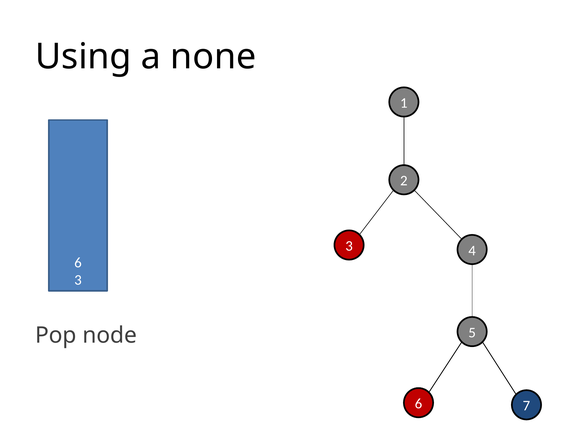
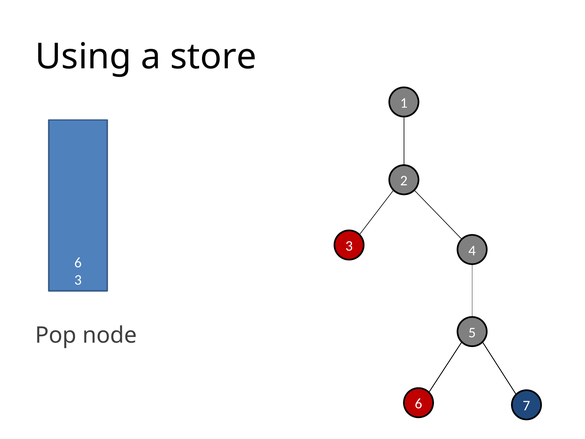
none: none -> store
